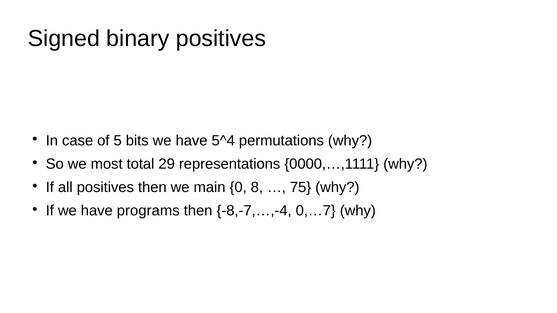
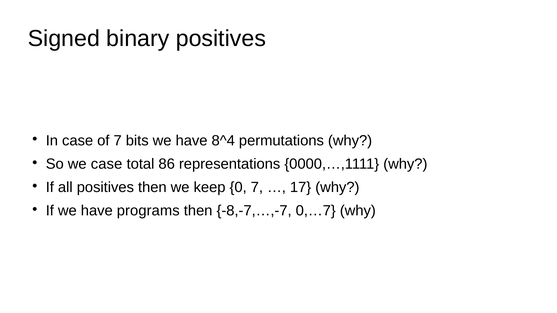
of 5: 5 -> 7
5^4: 5^4 -> 8^4
we most: most -> case
29: 29 -> 86
main: main -> keep
0 8: 8 -> 7
75: 75 -> 17
-8,-7,…,-4: -8,-7,…,-4 -> -8,-7,…,-7
